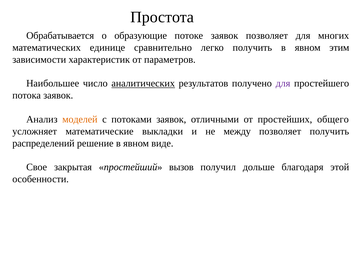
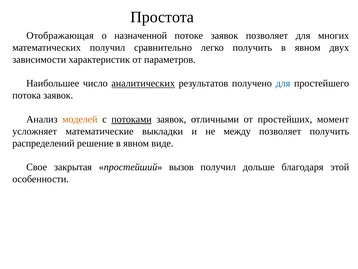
Обрабатывается: Обрабатывается -> Отображающая
образующие: образующие -> назначенной
математических единице: единице -> получил
этим: этим -> двух
для at (283, 83) colour: purple -> blue
потоками underline: none -> present
общего: общего -> момент
